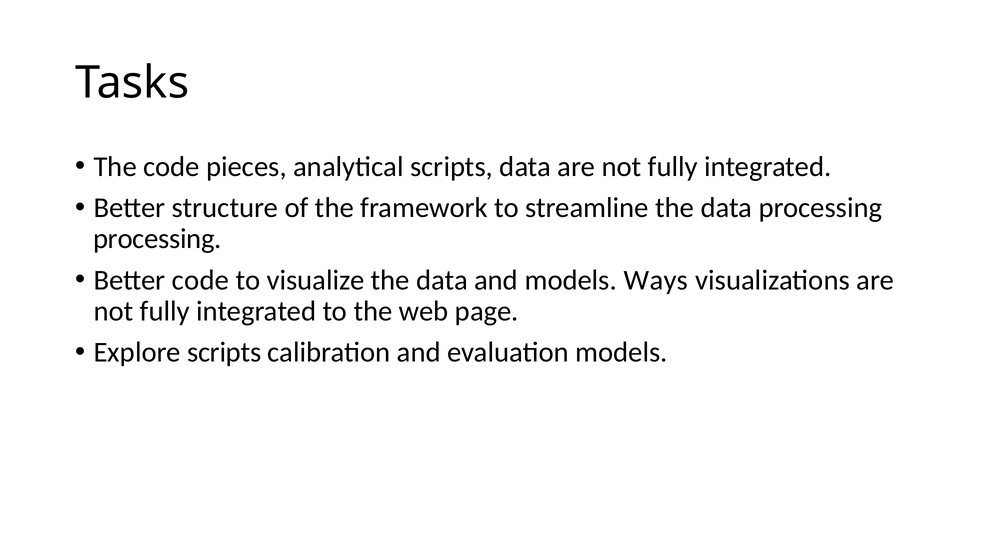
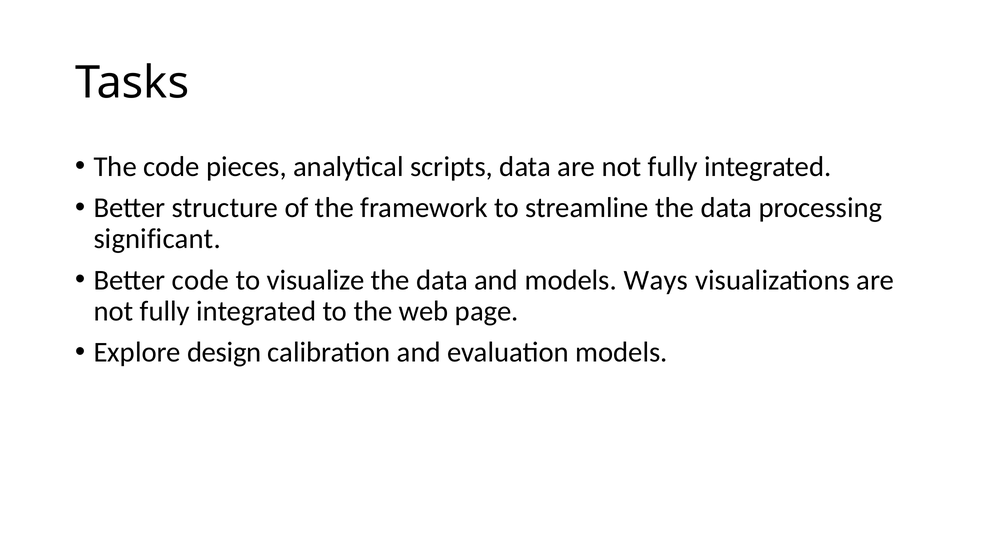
processing at (157, 239): processing -> significant
Explore scripts: scripts -> design
